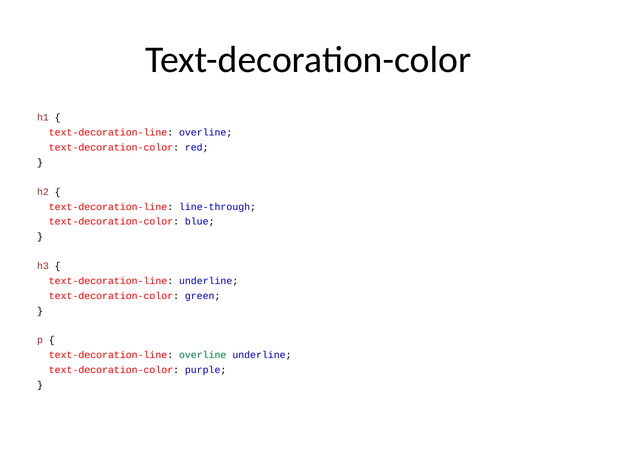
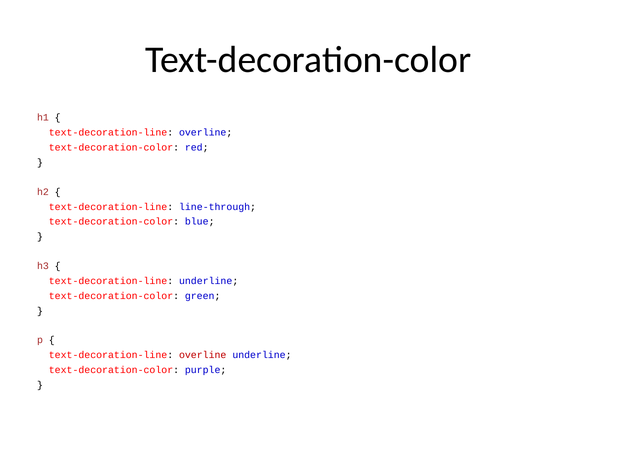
overline at (203, 355) colour: green -> red
